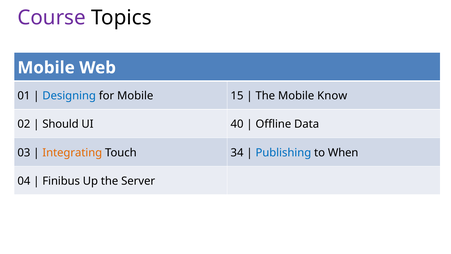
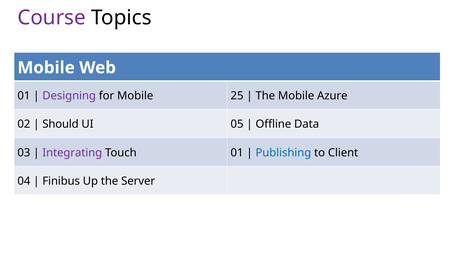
Designing colour: blue -> purple
15: 15 -> 25
Know: Know -> Azure
40: 40 -> 05
Integrating colour: orange -> purple
Touch 34: 34 -> 01
When: When -> Client
